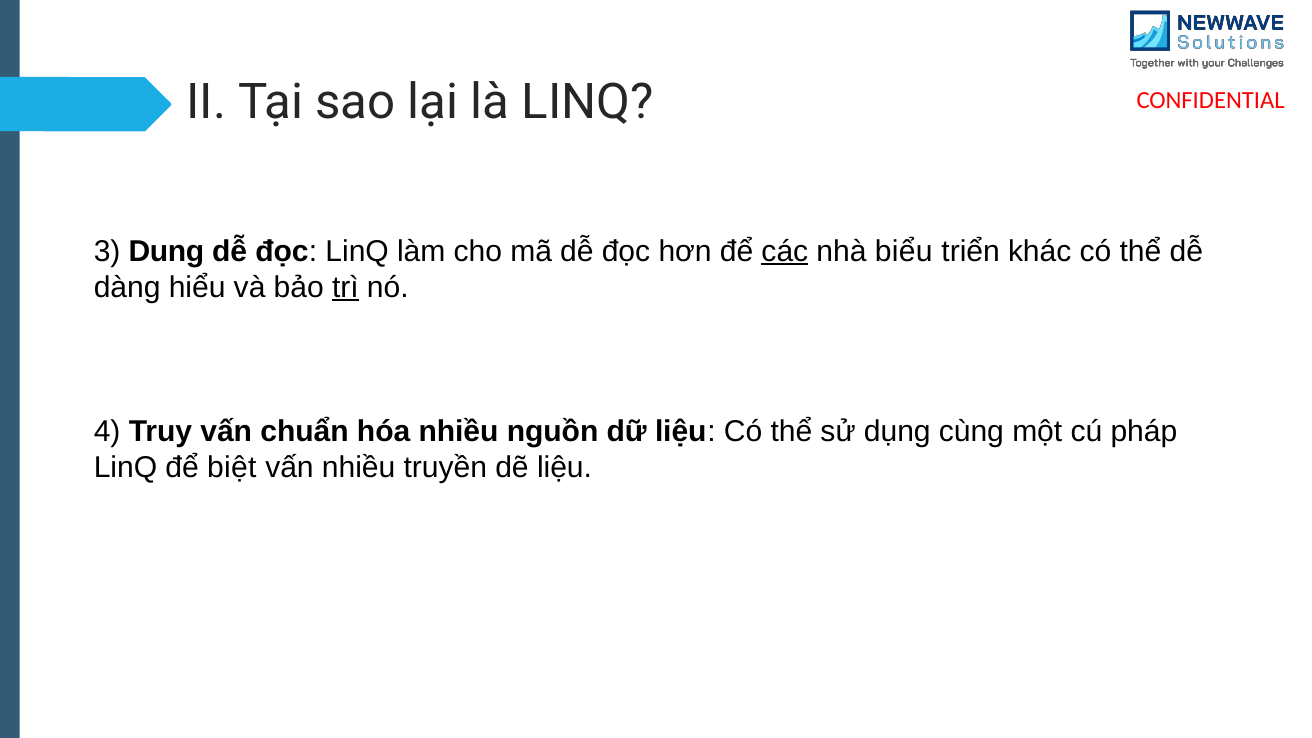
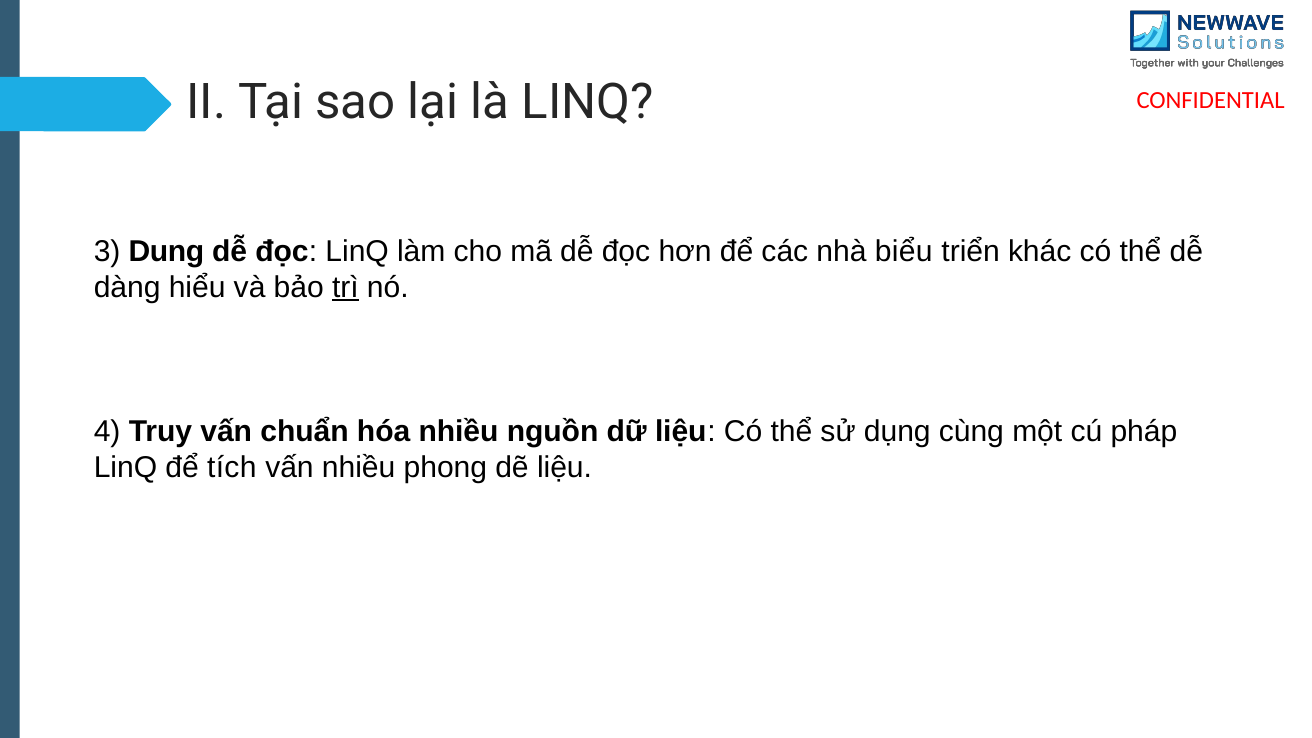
các underline: present -> none
biệt: biệt -> tích
truyền: truyền -> phong
